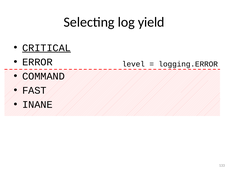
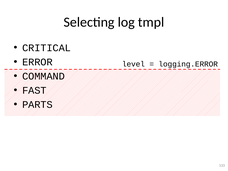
yield: yield -> tmpl
CRITICAL underline: present -> none
INANE: INANE -> PARTS
